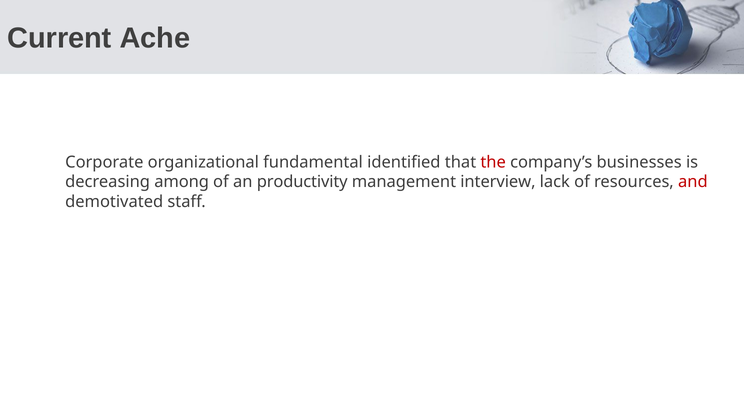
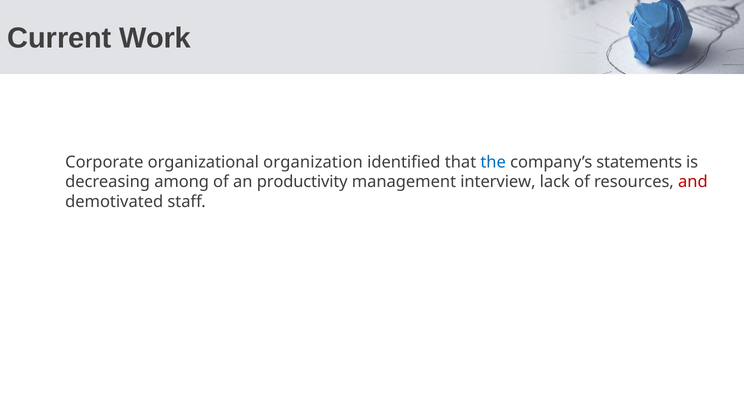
Ache: Ache -> Work
fundamental: fundamental -> organization
the colour: red -> blue
businesses: businesses -> statements
